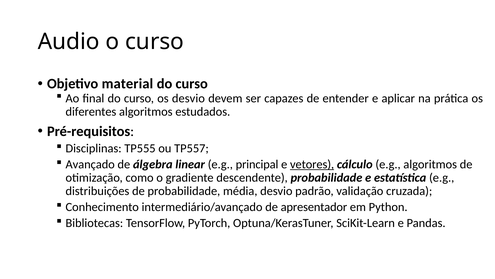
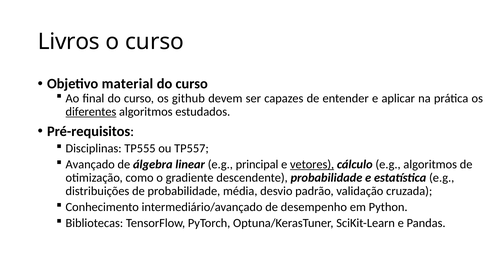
Audio: Audio -> Livros
os desvio: desvio -> github
diferentes underline: none -> present
apresentador: apresentador -> desempenho
